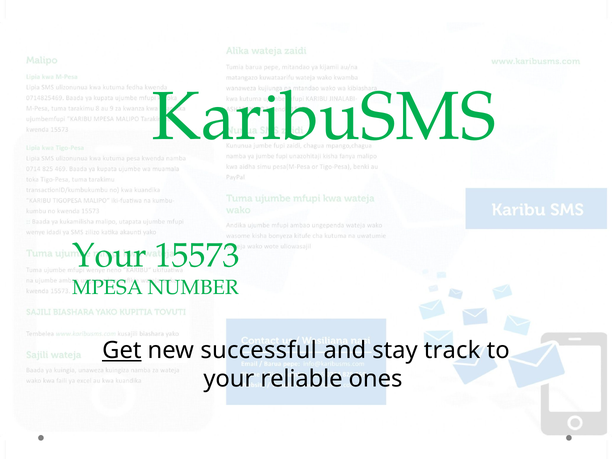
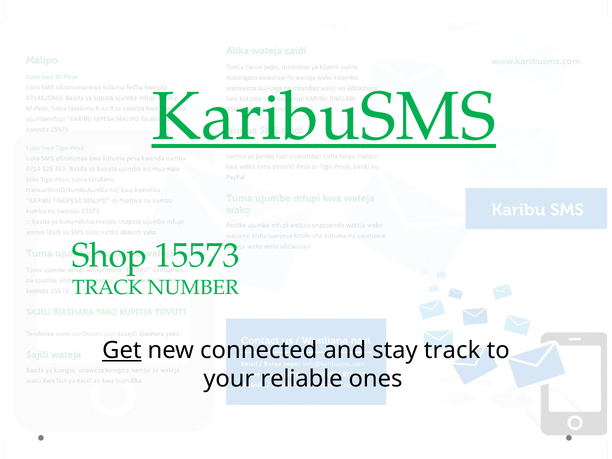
KaribuSMS underline: none -> present
Your at (110, 256): Your -> Shop
MPESA at (108, 287): MPESA -> TRACK
successful: successful -> connected
